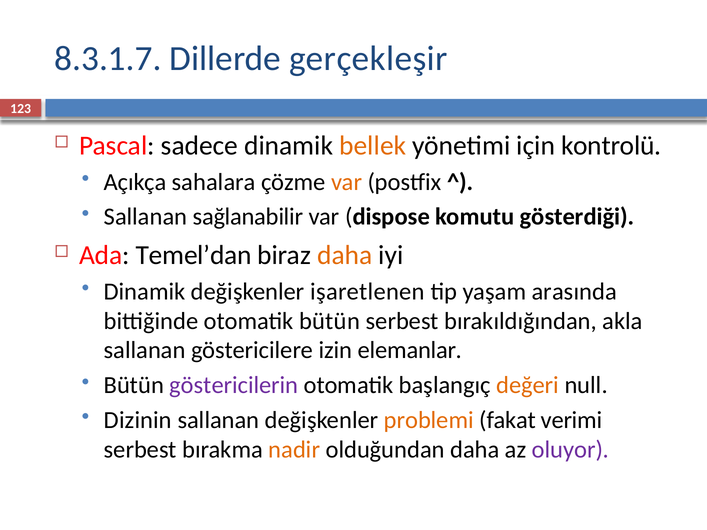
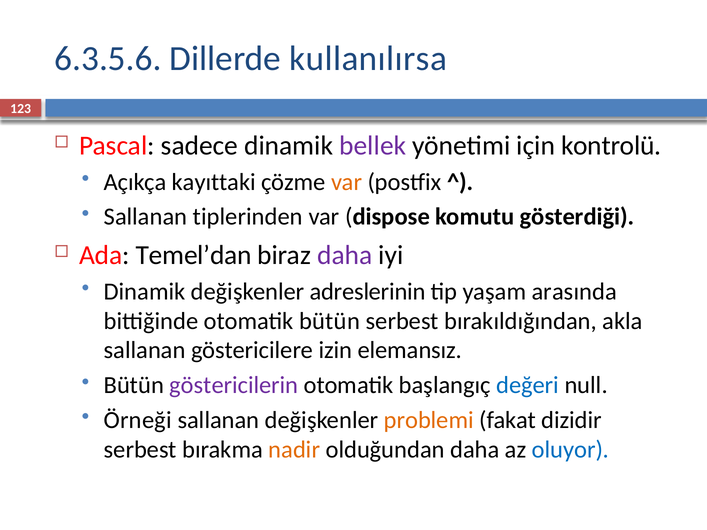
8.3.1.7: 8.3.1.7 -> 6.3.5.6
gerçekleşir: gerçekleşir -> kullanılırsa
bellek colour: orange -> purple
sahalara: sahalara -> kayıttaki
sağlanabilir: sağlanabilir -> tiplerinden
daha at (345, 255) colour: orange -> purple
işaretlenen: işaretlenen -> adreslerinin
elemanlar: elemanlar -> elemansız
değeri colour: orange -> blue
Dizinin: Dizinin -> Örneği
verimi: verimi -> dizidir
oluyor colour: purple -> blue
